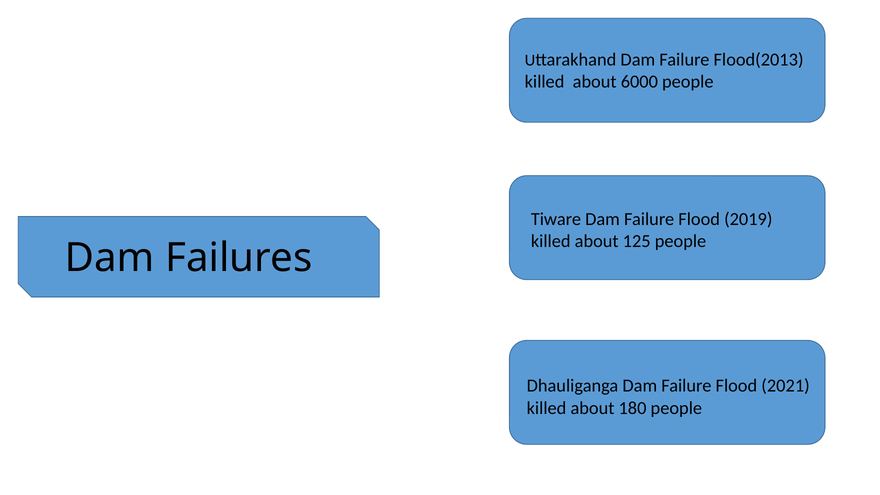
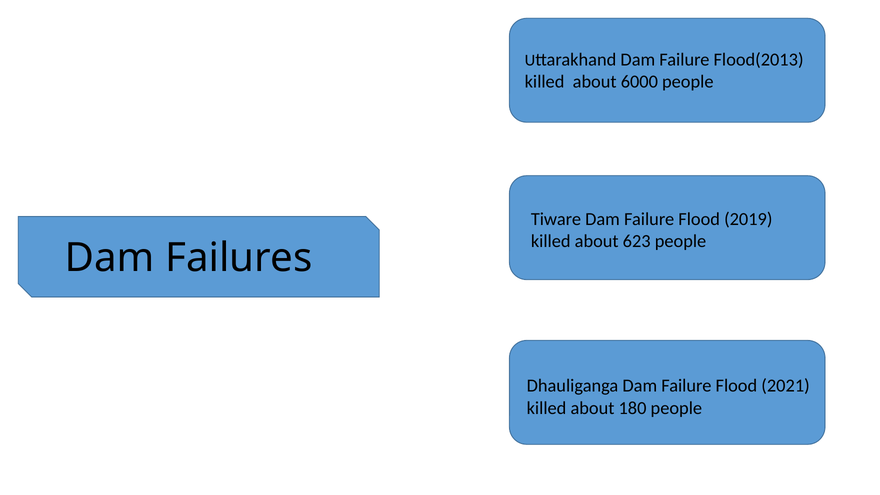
125: 125 -> 623
